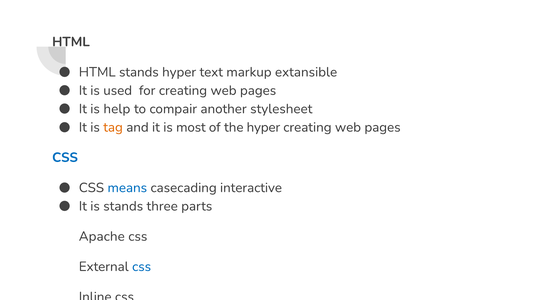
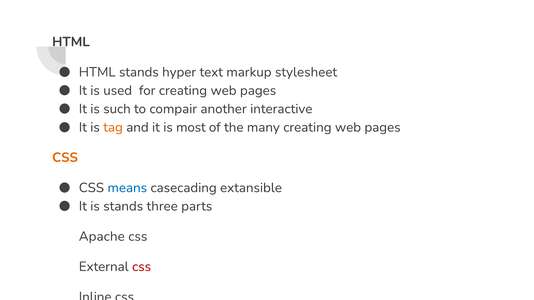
extansible: extansible -> stylesheet
help: help -> such
stylesheet: stylesheet -> interactive
the hyper: hyper -> many
CSS at (65, 158) colour: blue -> orange
interactive: interactive -> extansible
css at (142, 267) colour: blue -> red
